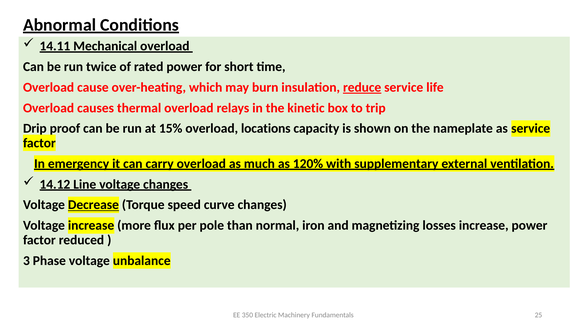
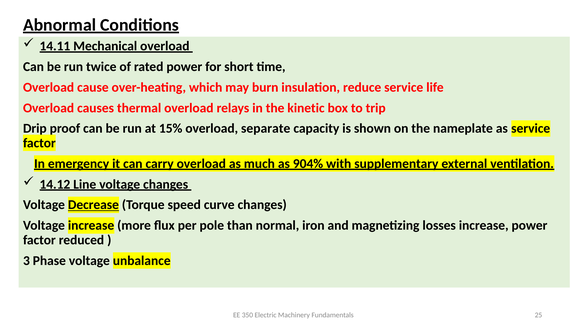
reduce underline: present -> none
locations: locations -> separate
120%: 120% -> 904%
